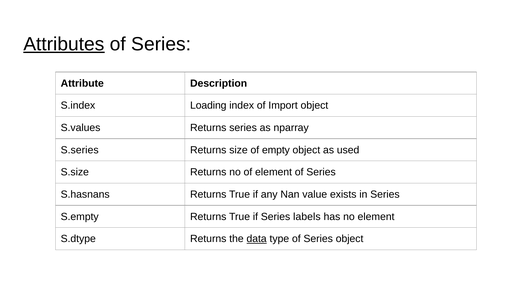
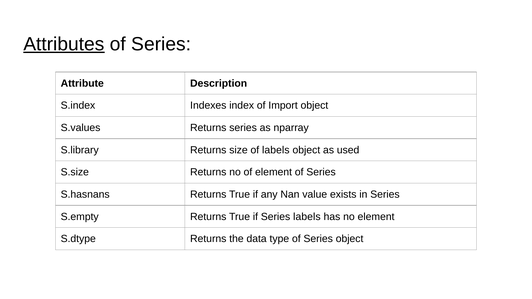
Loading: Loading -> Indexes
S.series: S.series -> S.library
of empty: empty -> labels
data underline: present -> none
